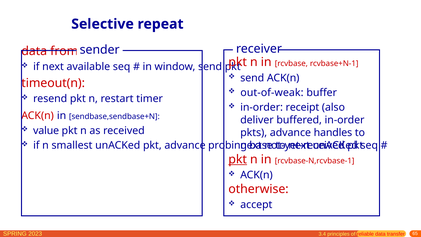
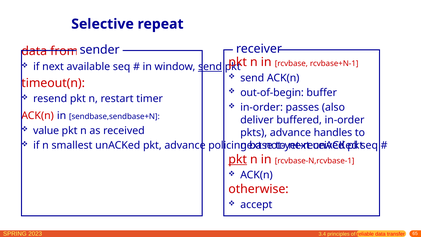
send at (210, 67) underline: none -> present
out-of-weak: out-of-weak -> out-of-begin
receipt: receipt -> passes
probing: probing -> policing
